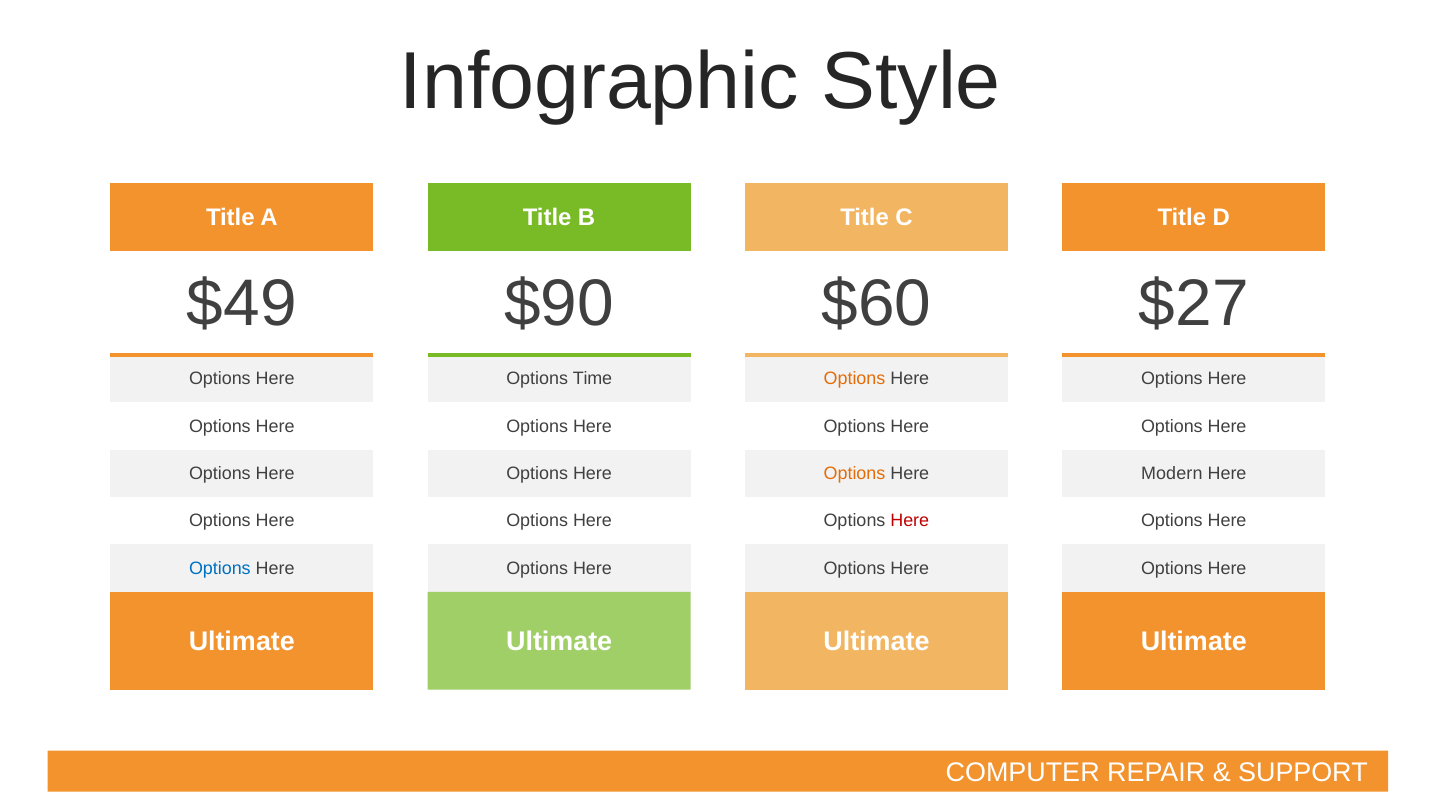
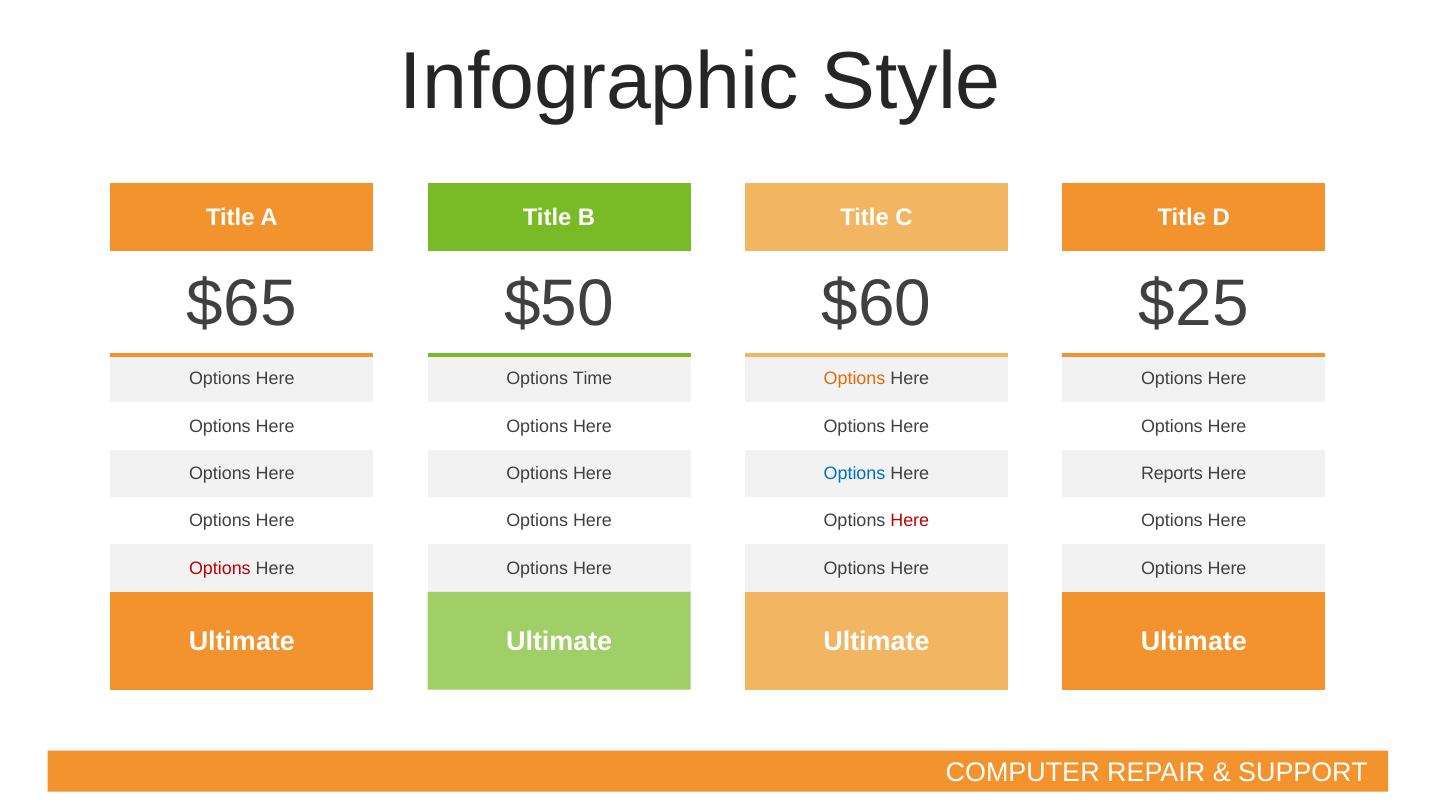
$49: $49 -> $65
$90: $90 -> $50
$27: $27 -> $25
Options at (855, 474) colour: orange -> blue
Modern: Modern -> Reports
Options at (220, 568) colour: blue -> red
